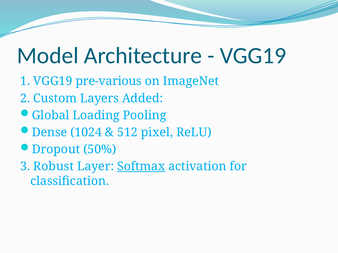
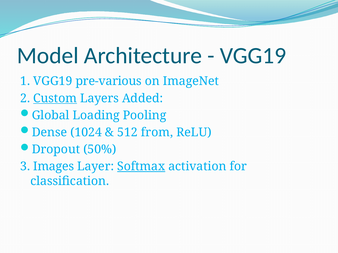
Custom underline: none -> present
pixel: pixel -> from
Robust: Robust -> Images
